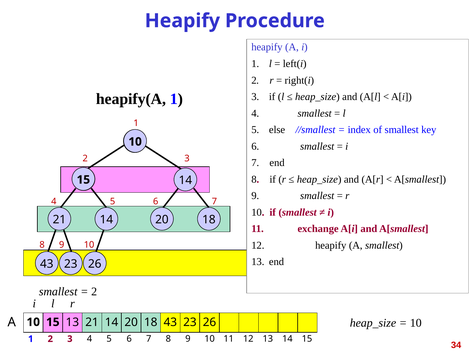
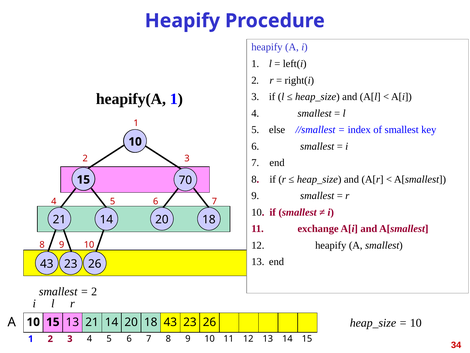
14 at (185, 180): 14 -> 70
